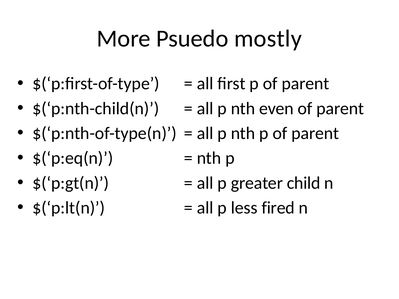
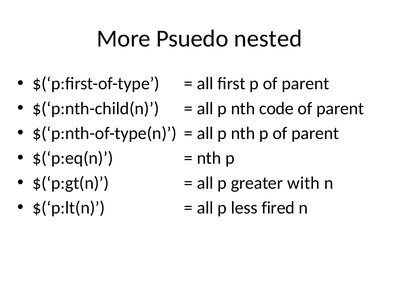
mostly: mostly -> nested
even: even -> code
child: child -> with
